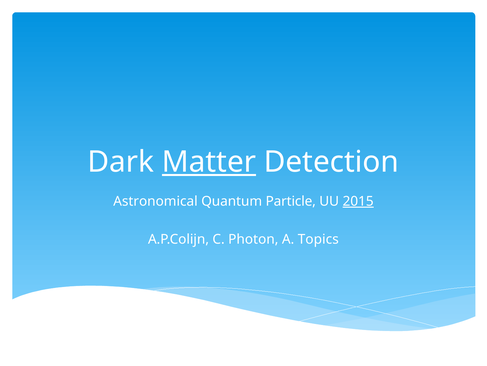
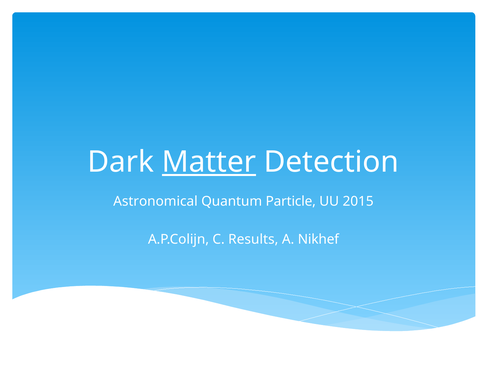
2015 underline: present -> none
Photon: Photon -> Results
Topics: Topics -> Nikhef
